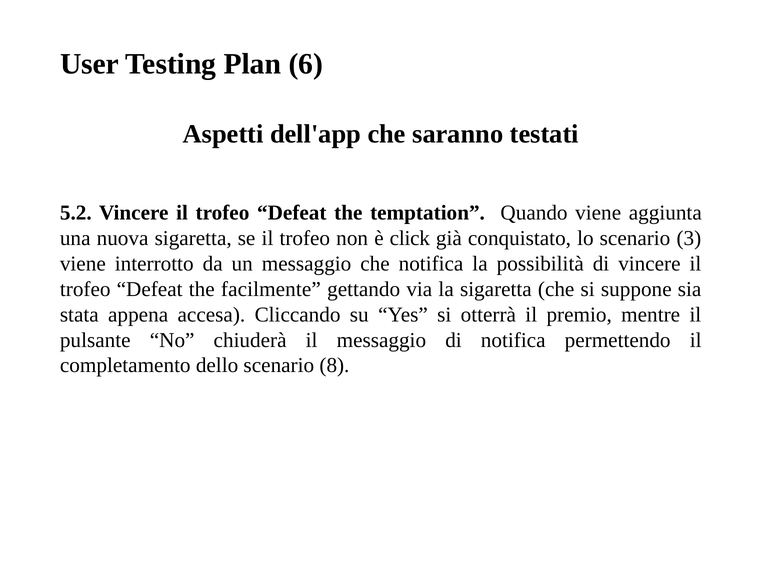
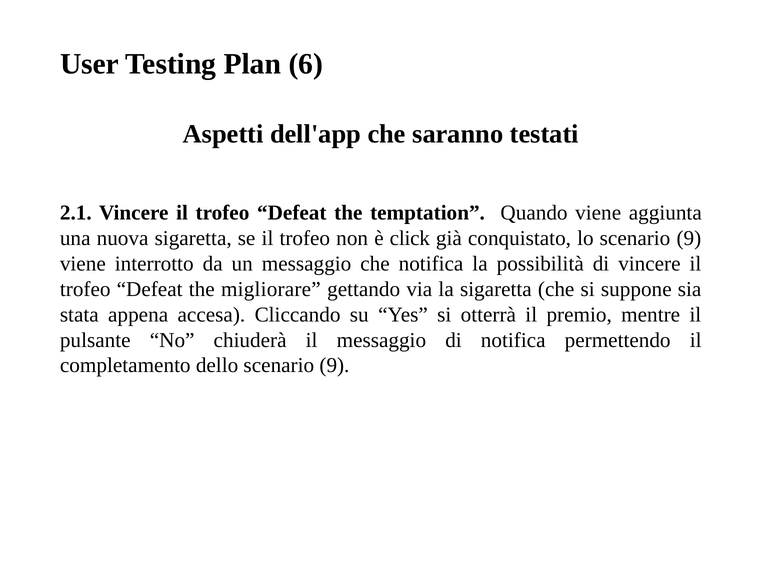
5.2: 5.2 -> 2.1
lo scenario 3: 3 -> 9
facilmente: facilmente -> migliorare
dello scenario 8: 8 -> 9
